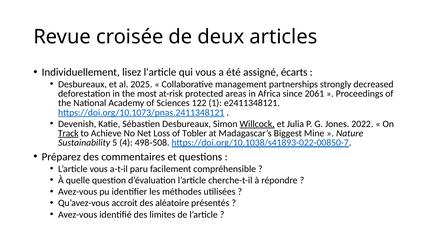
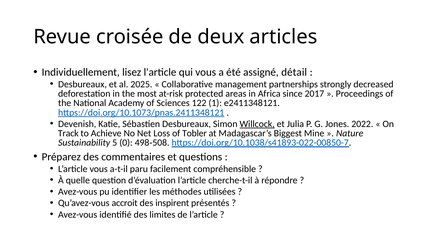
écarts: écarts -> détail
2061: 2061 -> 2017
Track underline: present -> none
4: 4 -> 0
aléatoire: aléatoire -> inspirent
